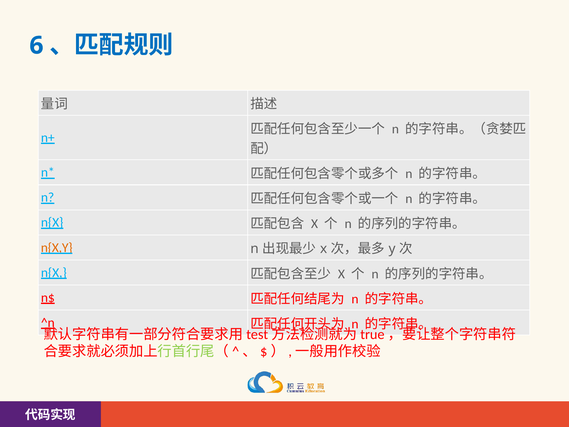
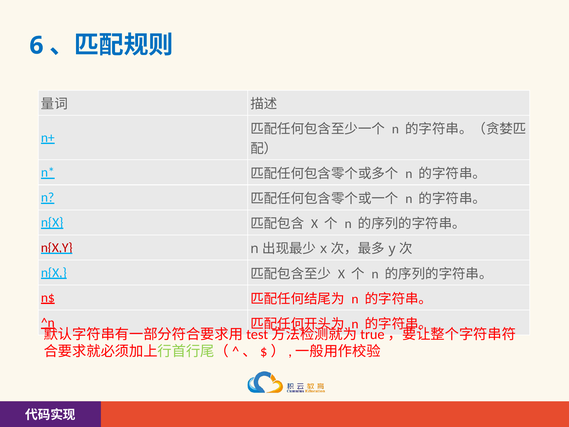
n{X,Y colour: orange -> red
